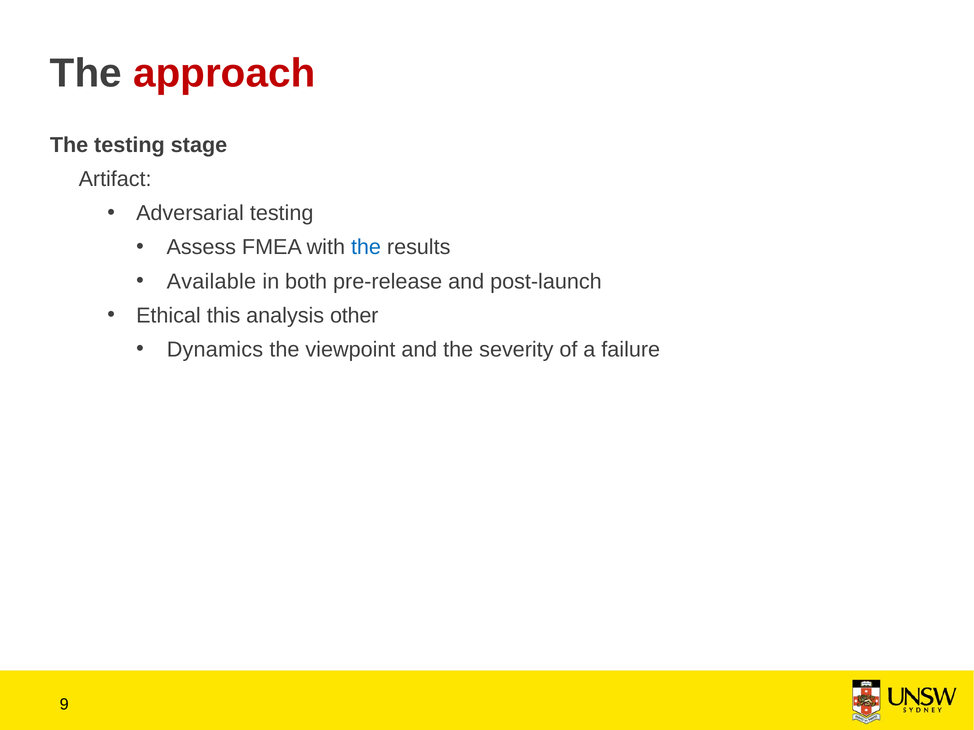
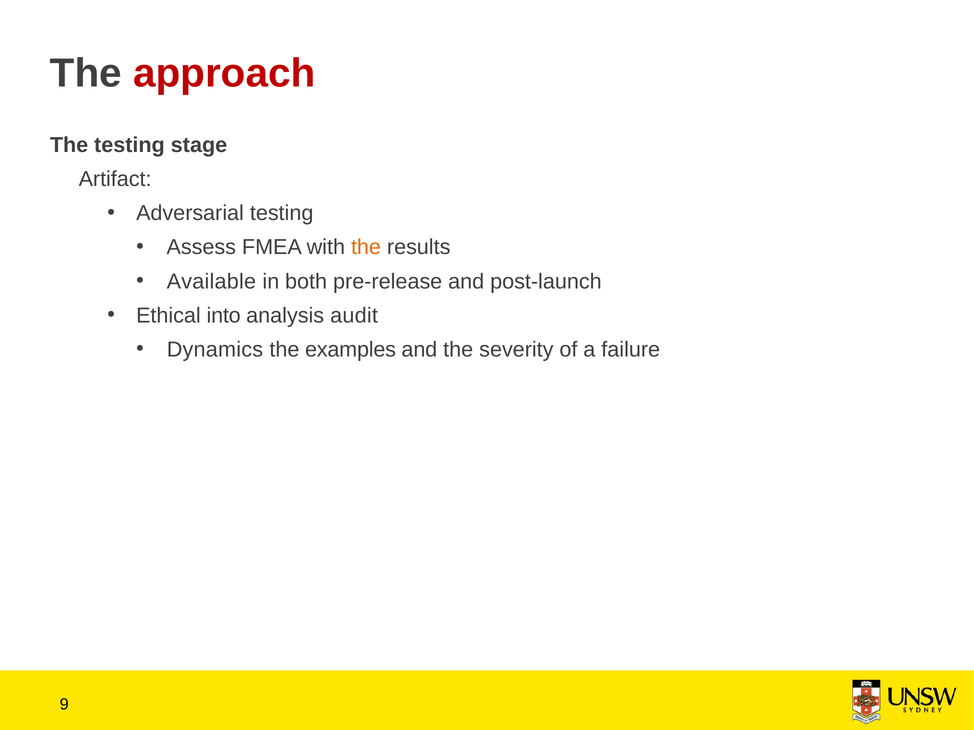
the at (366, 247) colour: blue -> orange
this: this -> into
other: other -> audit
viewpoint: viewpoint -> examples
